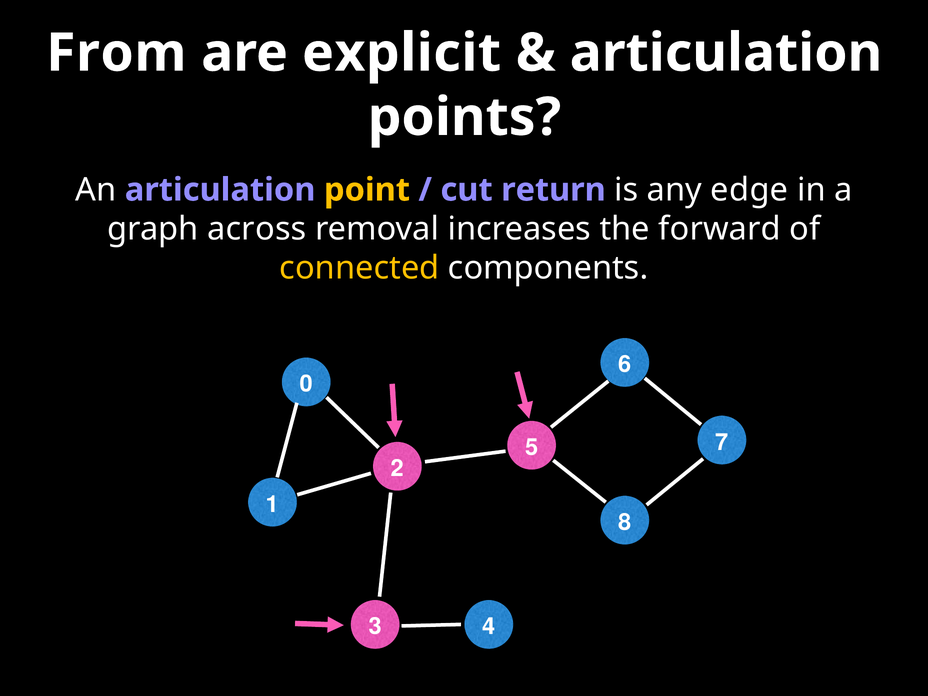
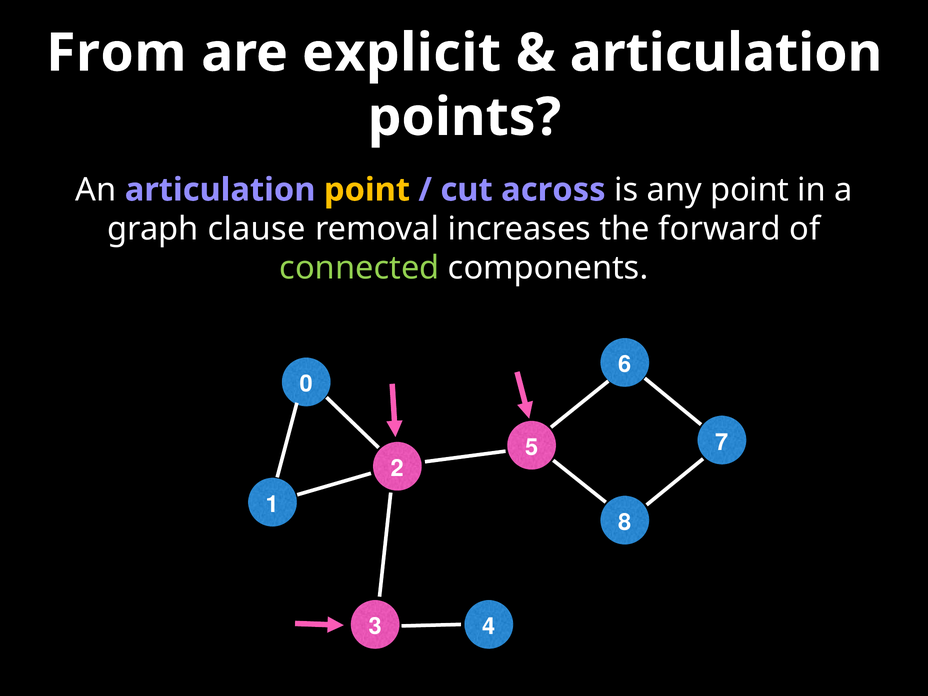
return: return -> across
any edge: edge -> point
across: across -> clause
connected colour: yellow -> light green
